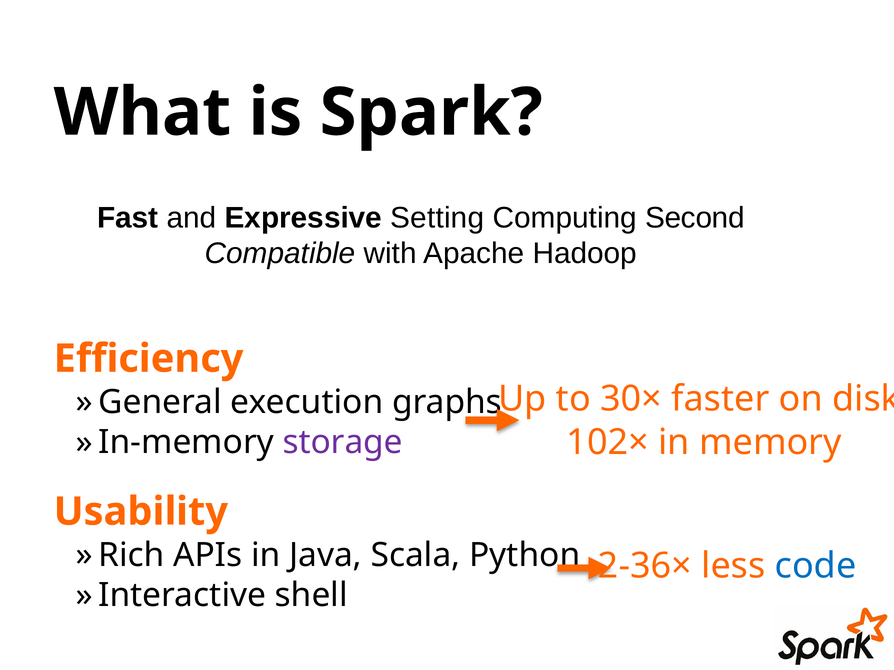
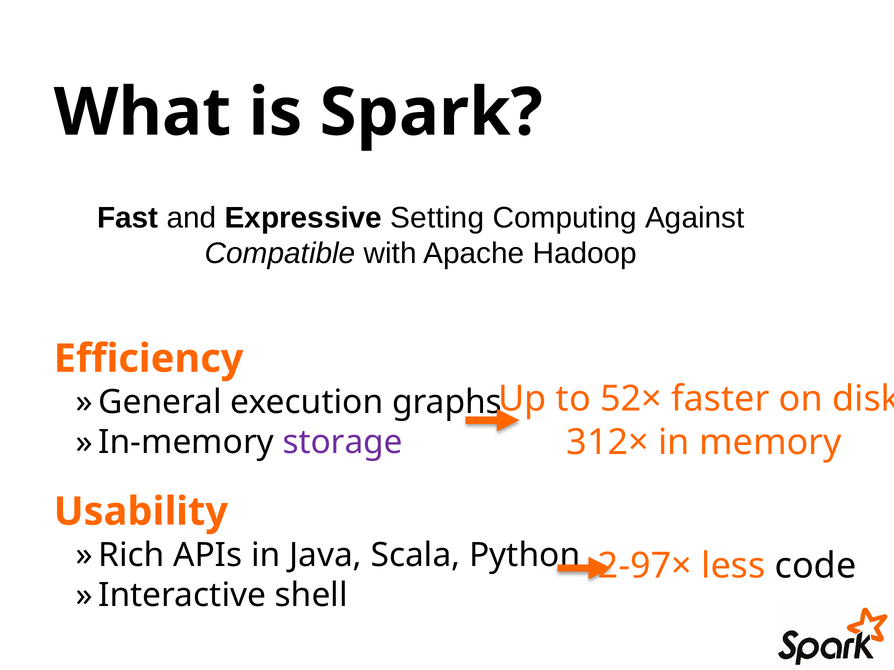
Second: Second -> Against
30×: 30× -> 52×
102×: 102× -> 312×
2-36×: 2-36× -> 2-97×
code colour: blue -> black
